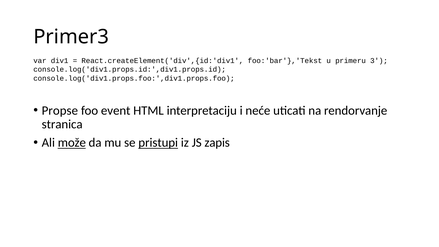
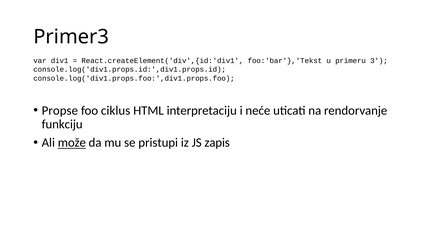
event: event -> ciklus
stranica: stranica -> funkciju
pristupi underline: present -> none
